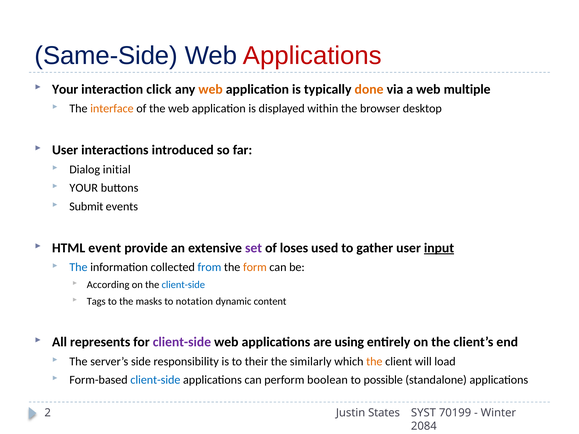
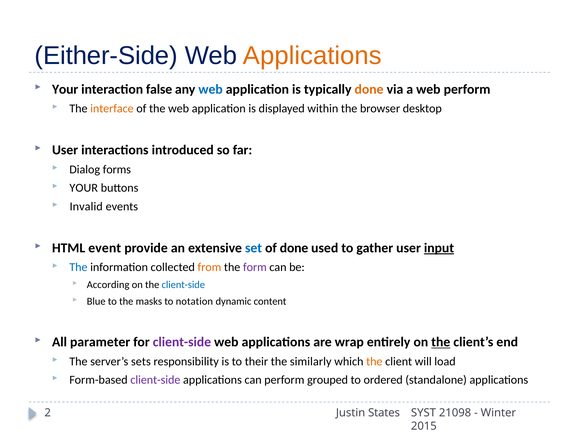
Same-Side: Same-Side -> Either-Side
Applications at (312, 56) colour: red -> orange
click: click -> false
web at (211, 89) colour: orange -> blue
web multiple: multiple -> perform
initial: initial -> forms
Submit: Submit -> Invalid
set colour: purple -> blue
of loses: loses -> done
from colour: blue -> orange
form colour: orange -> purple
Tags: Tags -> Blue
represents: represents -> parameter
using: using -> wrap
the at (441, 342) underline: none -> present
side: side -> sets
client-side at (155, 380) colour: blue -> purple
boolean: boolean -> grouped
possible: possible -> ordered
70199: 70199 -> 21098
2084: 2084 -> 2015
